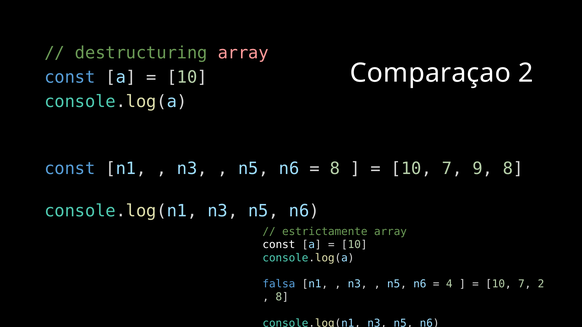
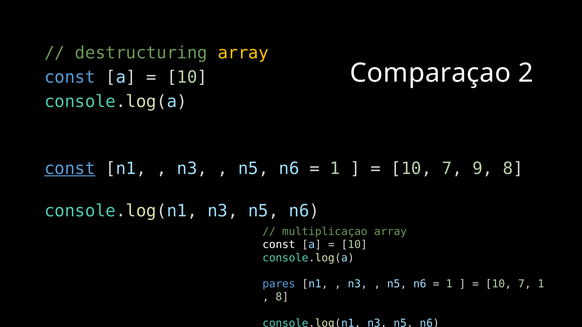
array at (243, 53) colour: pink -> yellow
const at (70, 169) underline: none -> present
8 at (335, 169): 8 -> 1
estrictamente: estrictamente -> multiplicaçao
falsa: falsa -> pares
4 at (449, 284): 4 -> 1
7 2: 2 -> 1
